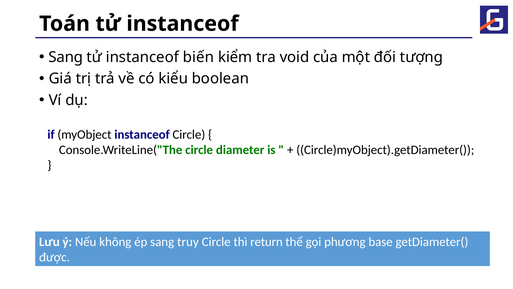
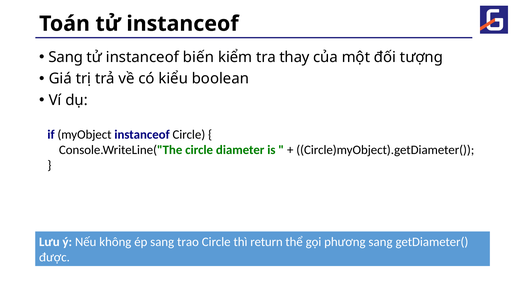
void: void -> thay
truy: truy -> trao
phương base: base -> sang
